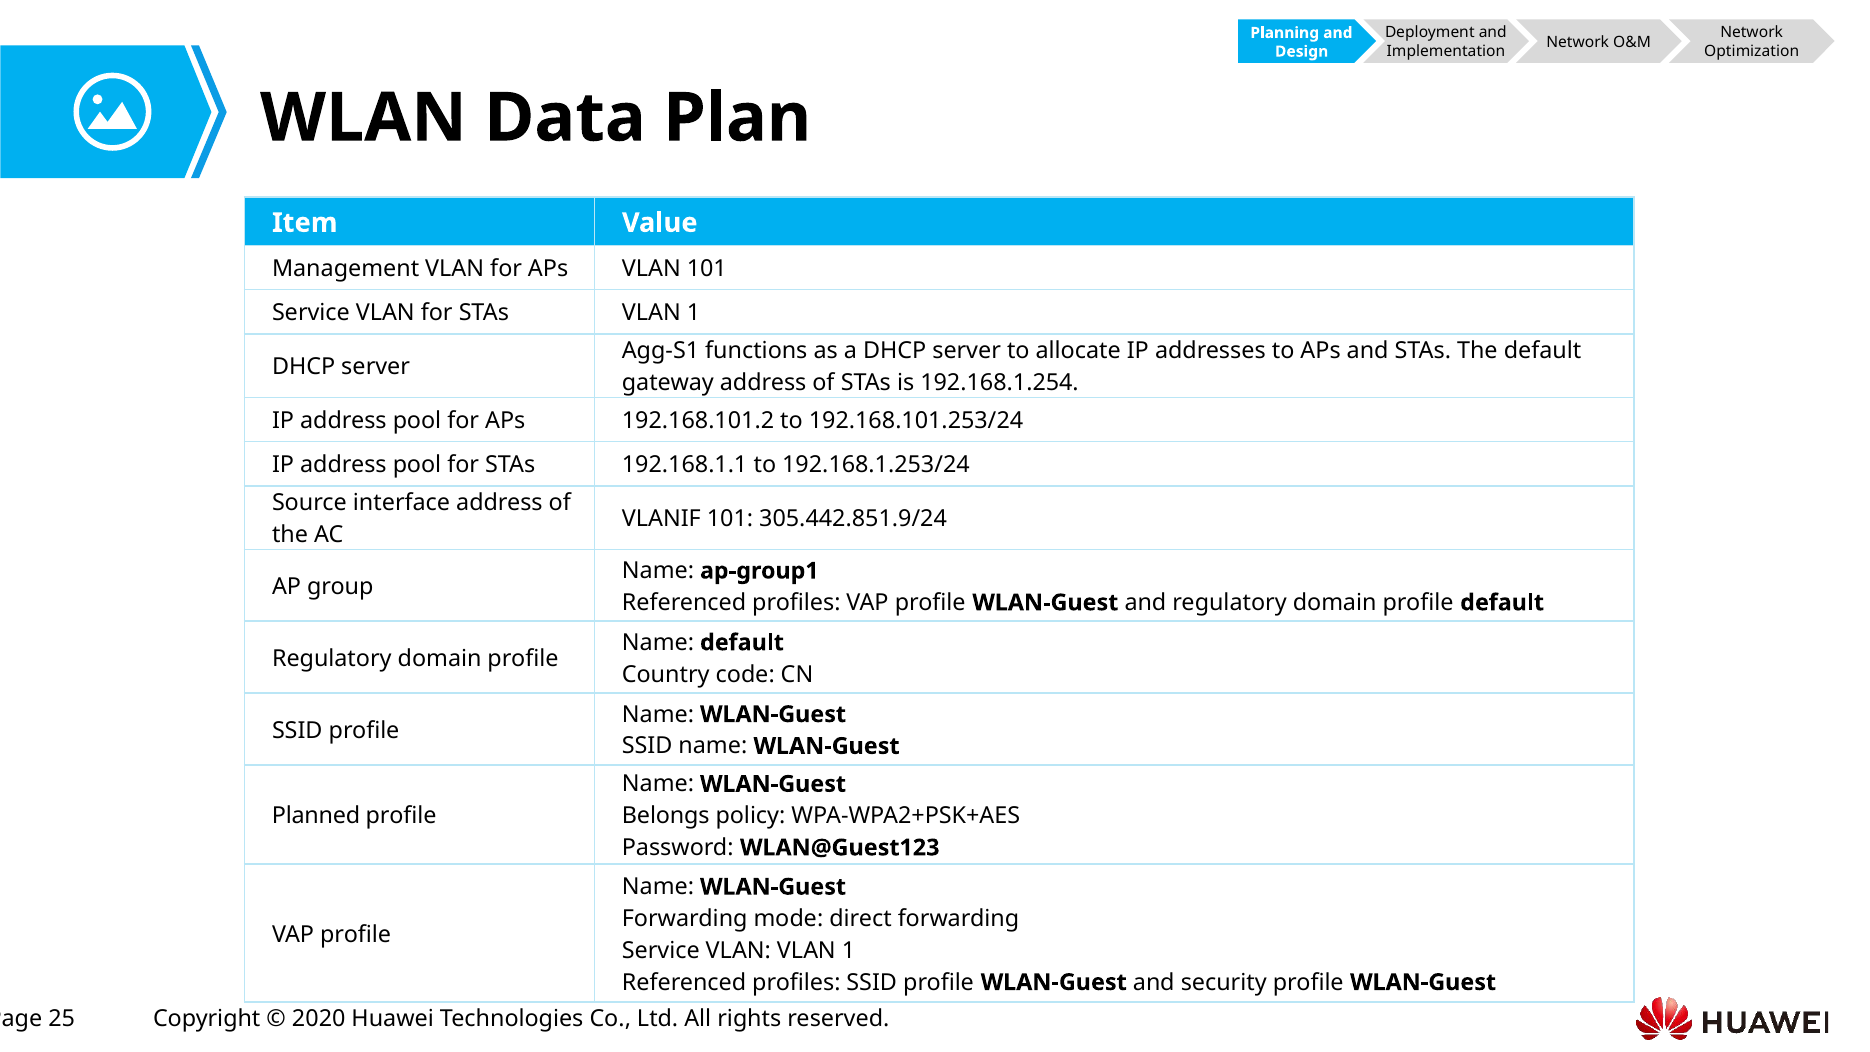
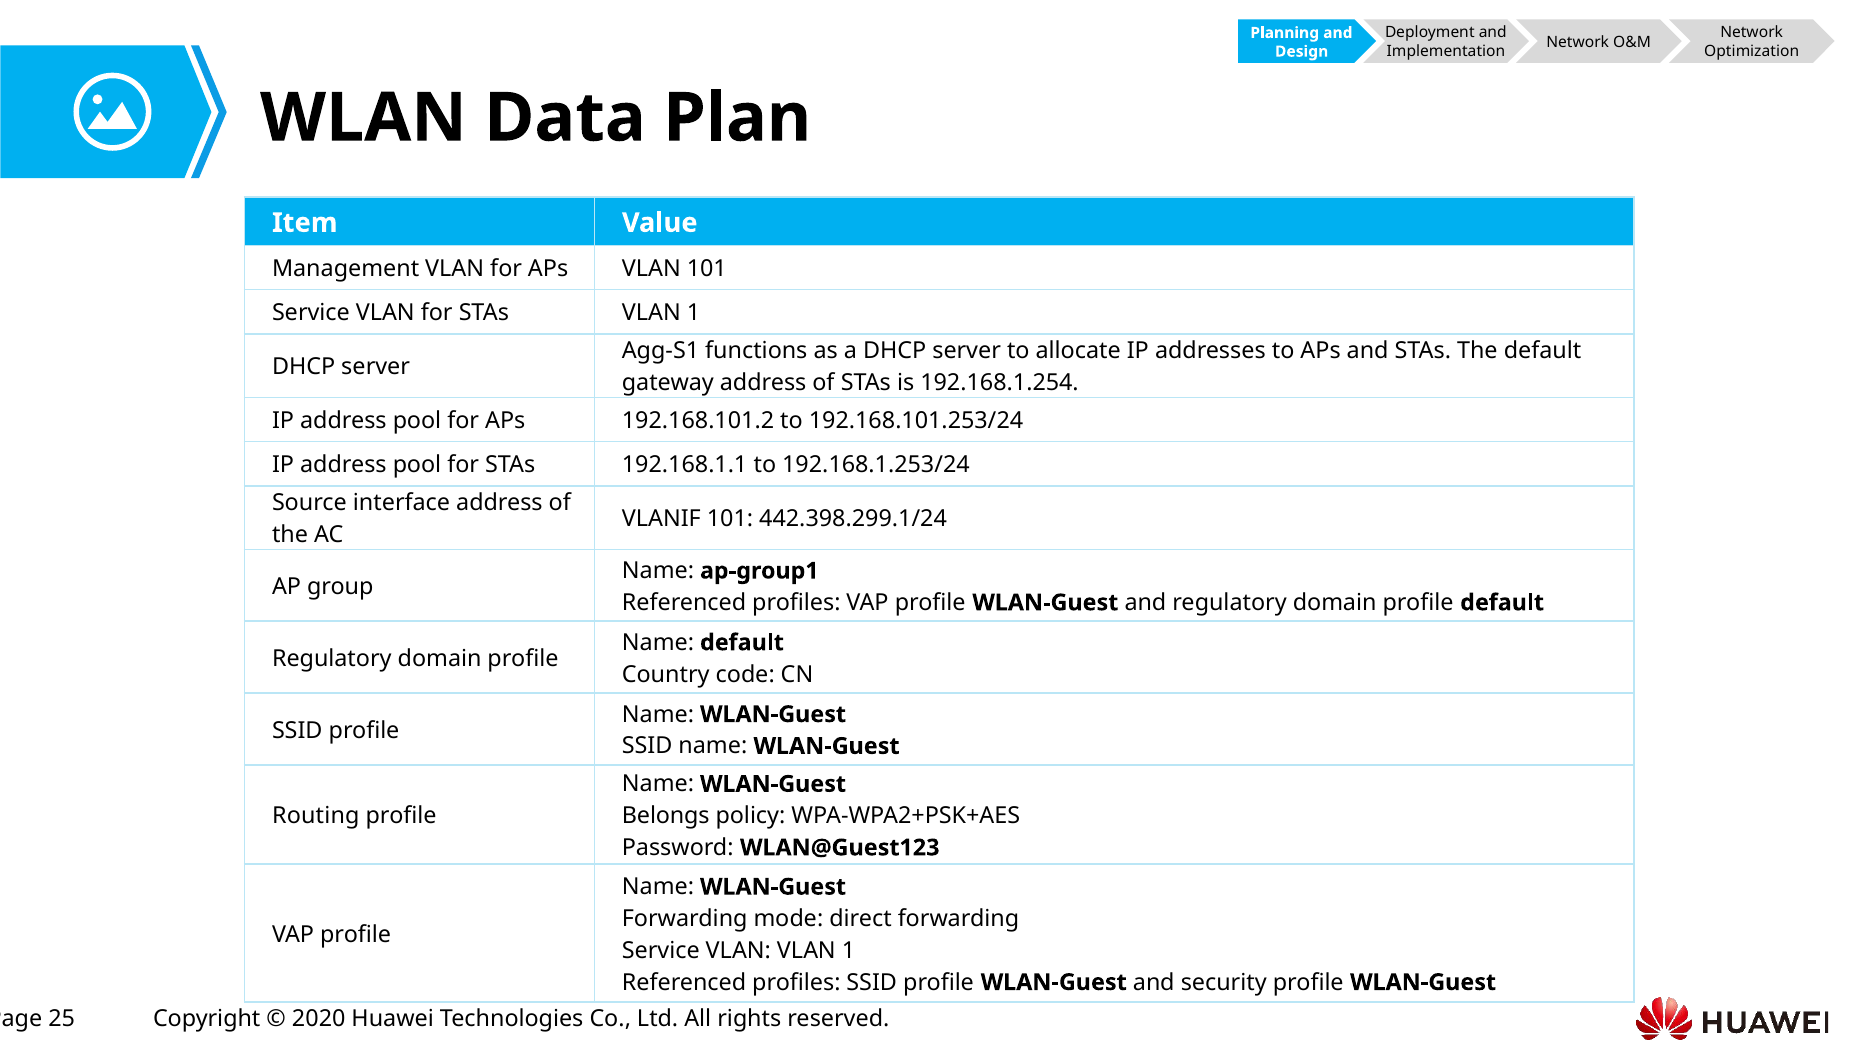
305.442.851.9/24: 305.442.851.9/24 -> 442.398.299.1/24
Planned: Planned -> Routing
